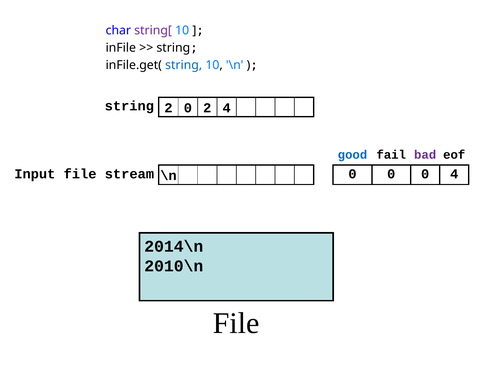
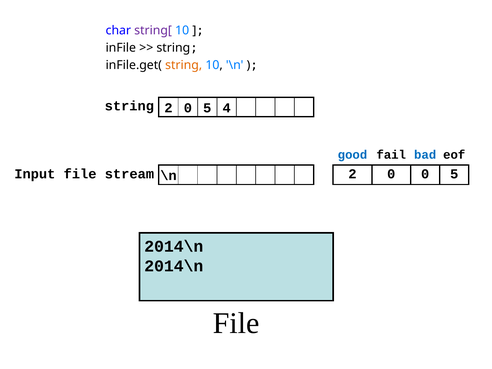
string at (184, 65) colour: blue -> orange
2 0 2: 2 -> 5
bad colour: purple -> blue
stream 0: 0 -> 2
0 0 4: 4 -> 5
2010\n at (174, 266): 2010\n -> 2014\n
